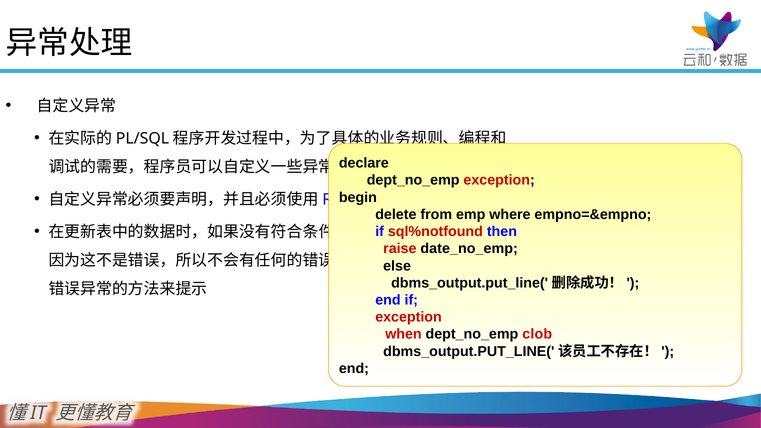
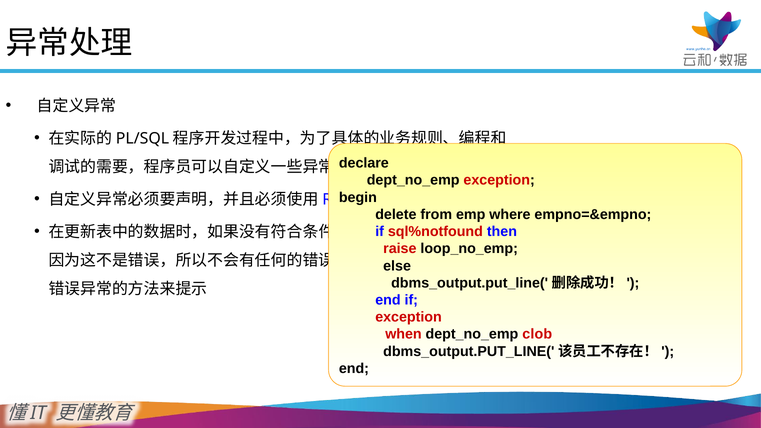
date_no_emp: date_no_emp -> loop_no_emp
